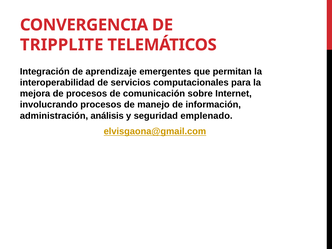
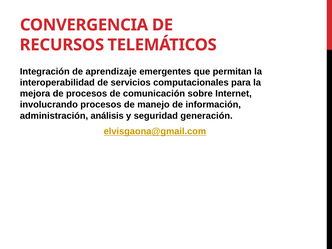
TRIPPLITE: TRIPPLITE -> RECURSOS
emplenado: emplenado -> generación
